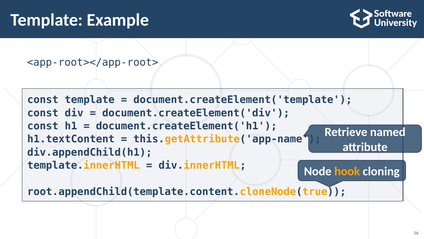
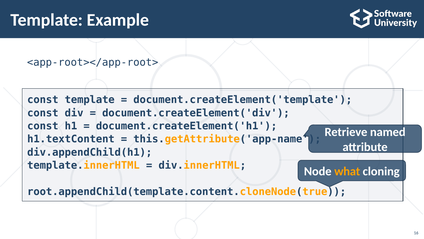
hook: hook -> what
